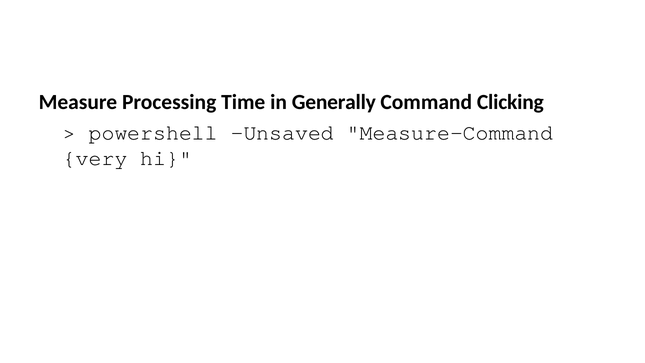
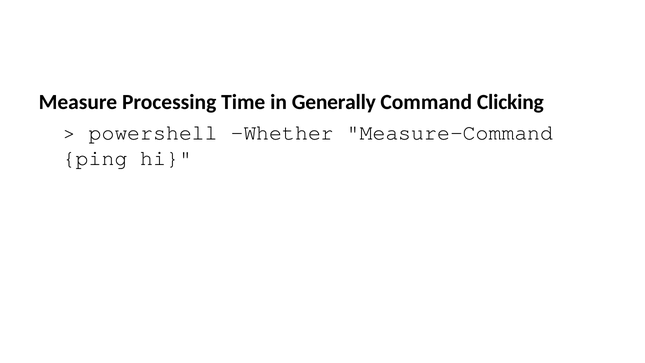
Unsaved: Unsaved -> Whether
very: very -> ping
